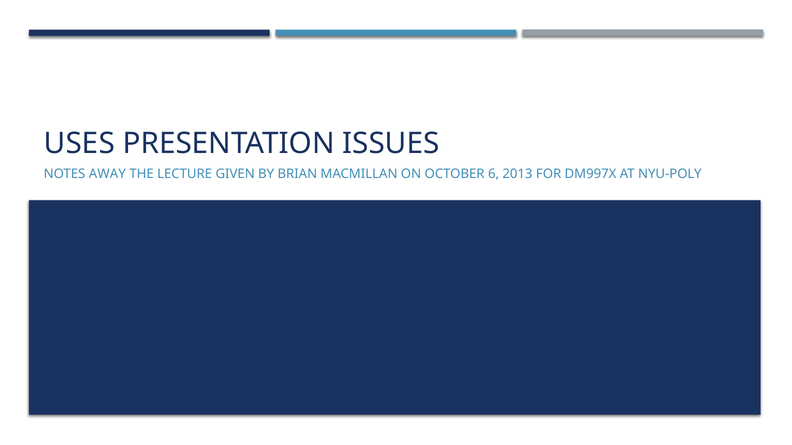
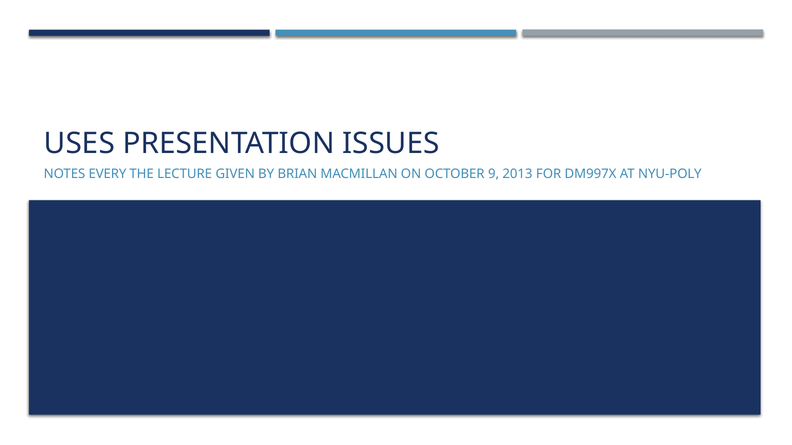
AWAY: AWAY -> EVERY
6: 6 -> 9
